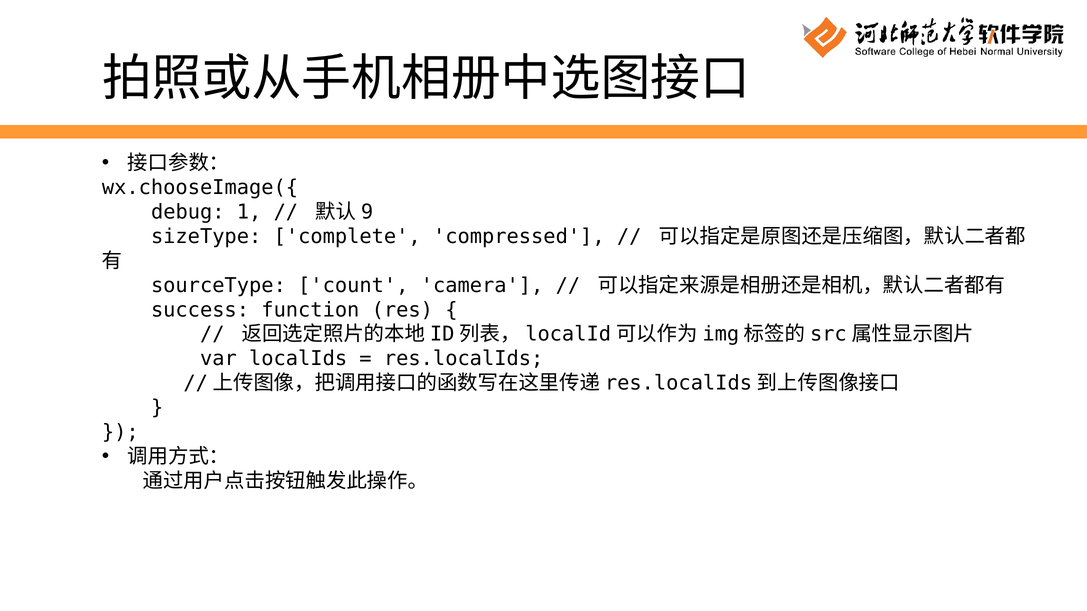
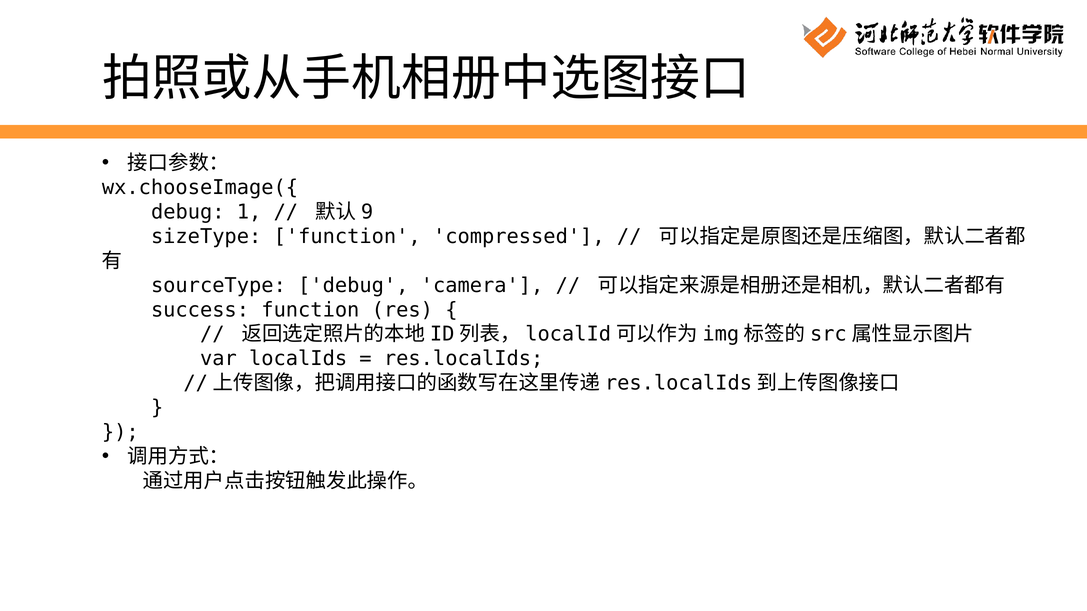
sizeType complete: complete -> function
sourceType count: count -> debug
